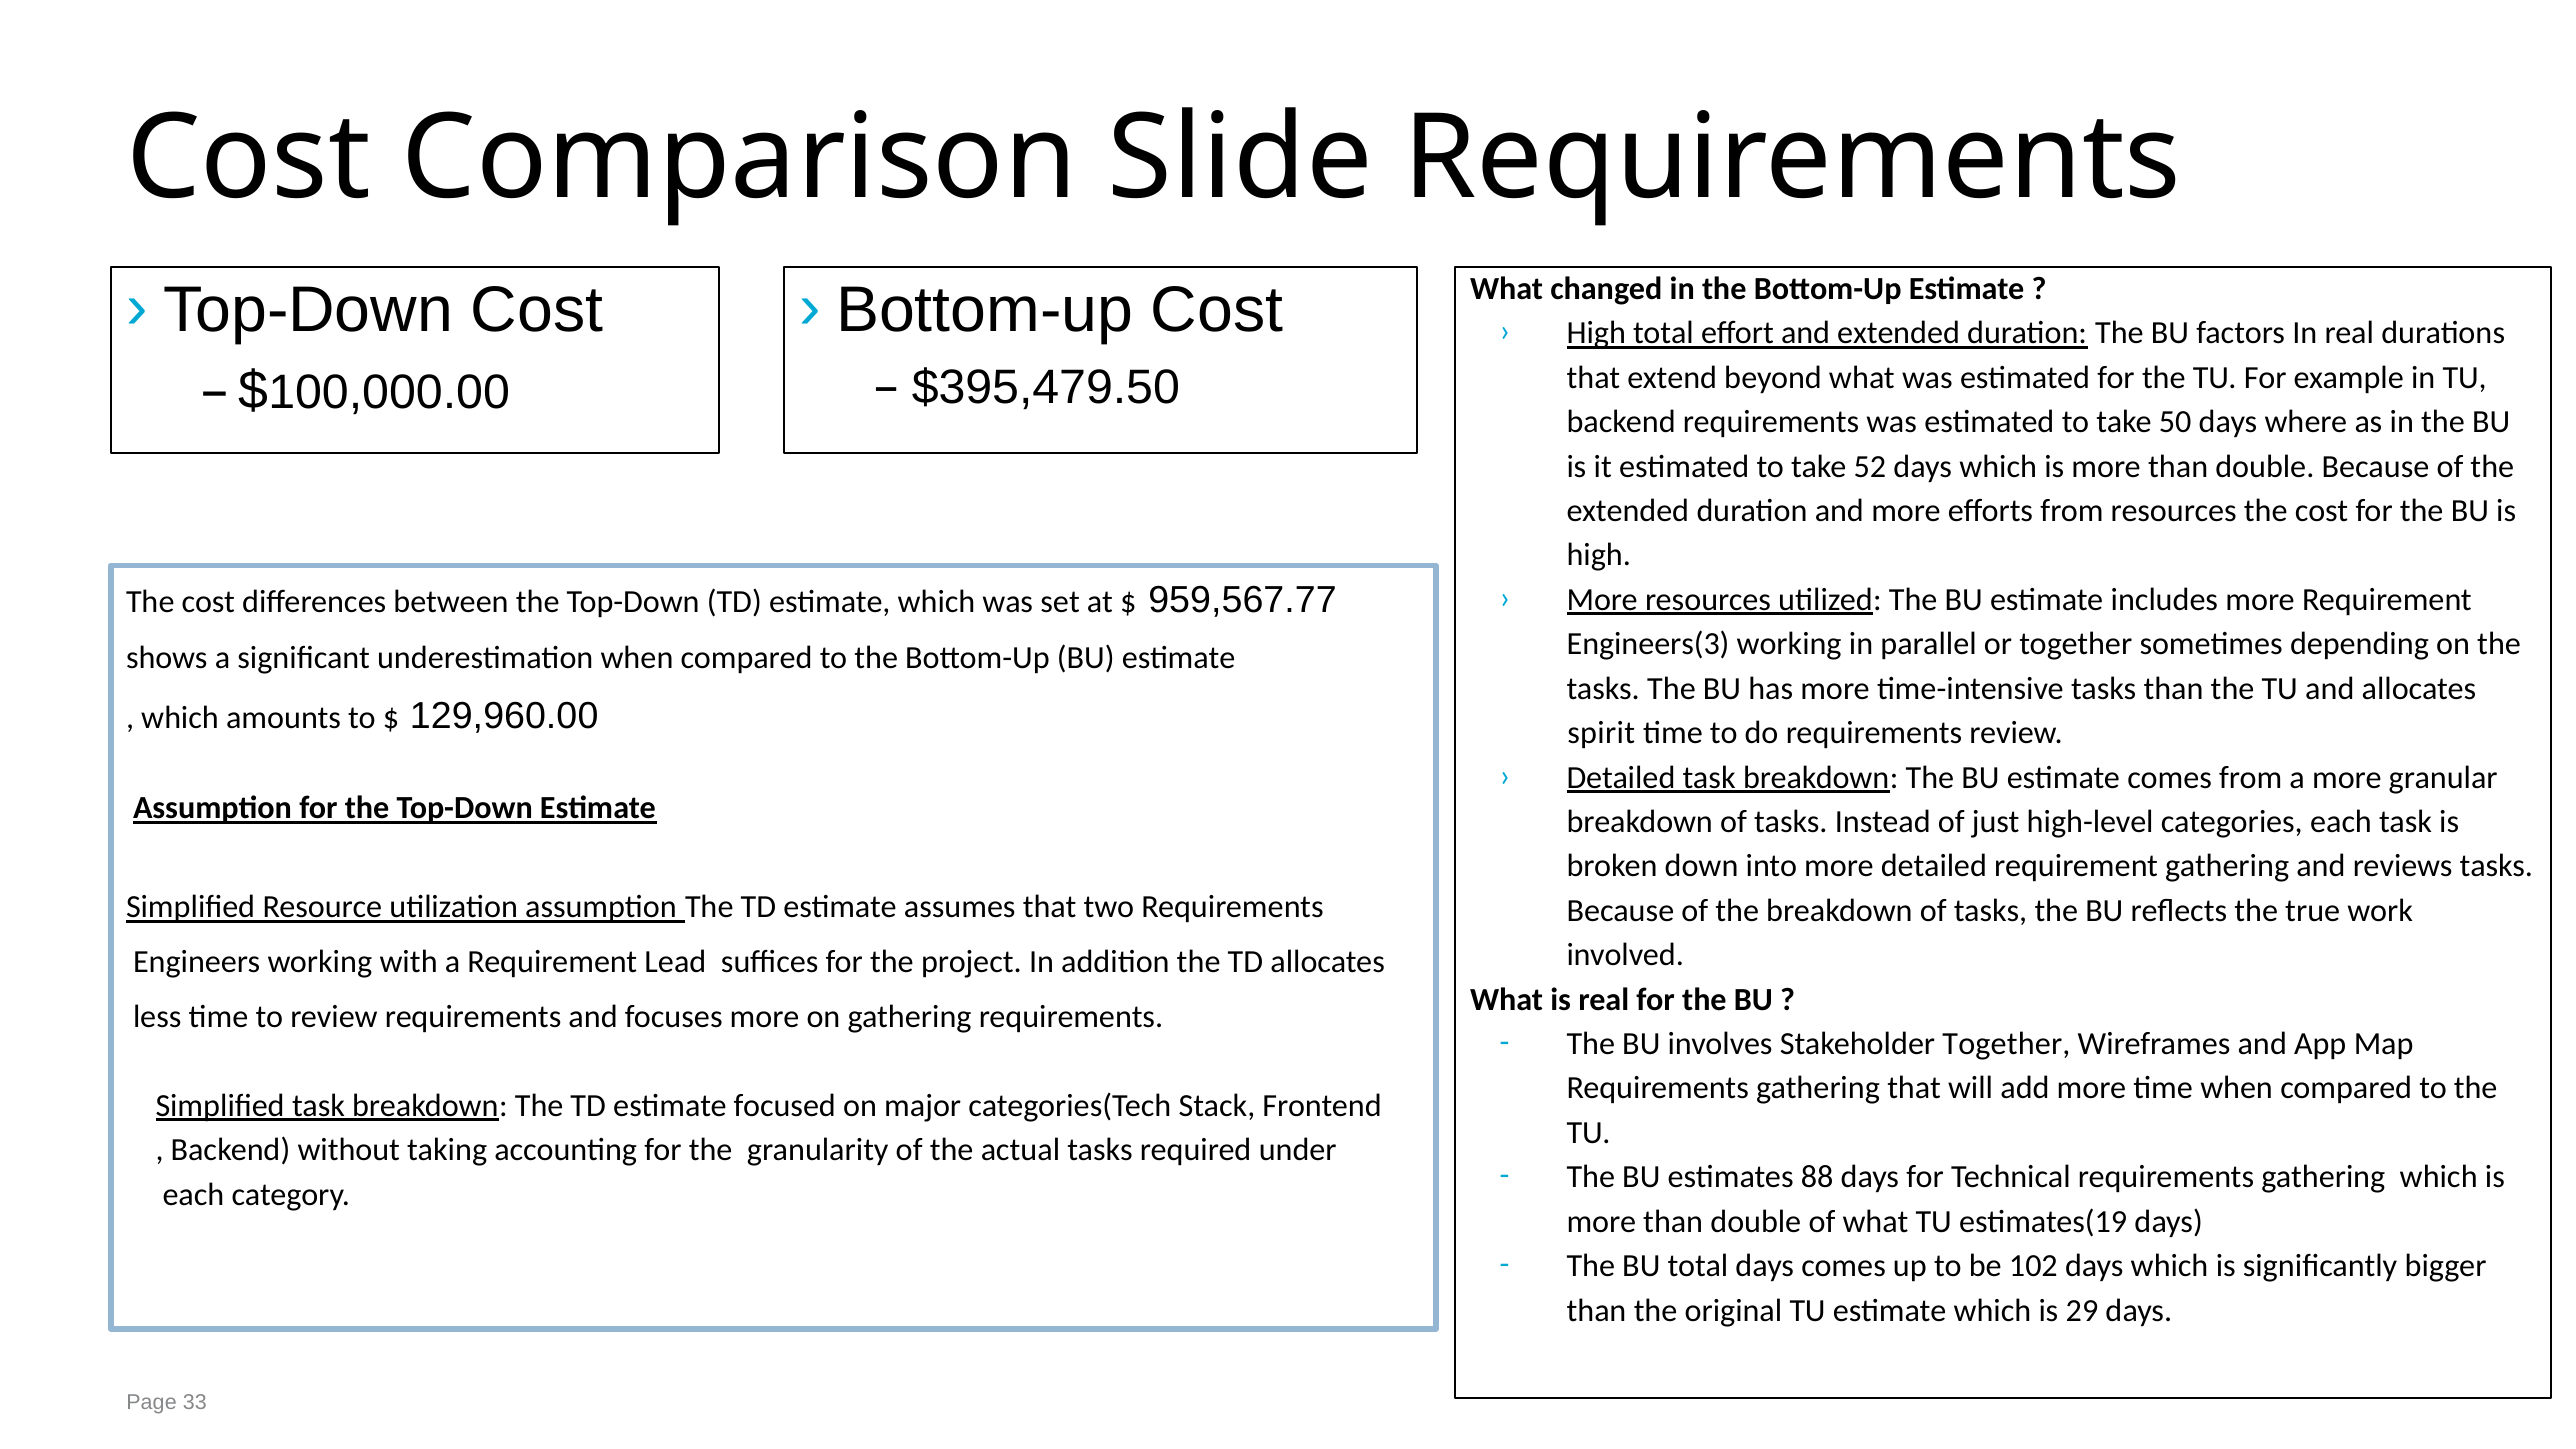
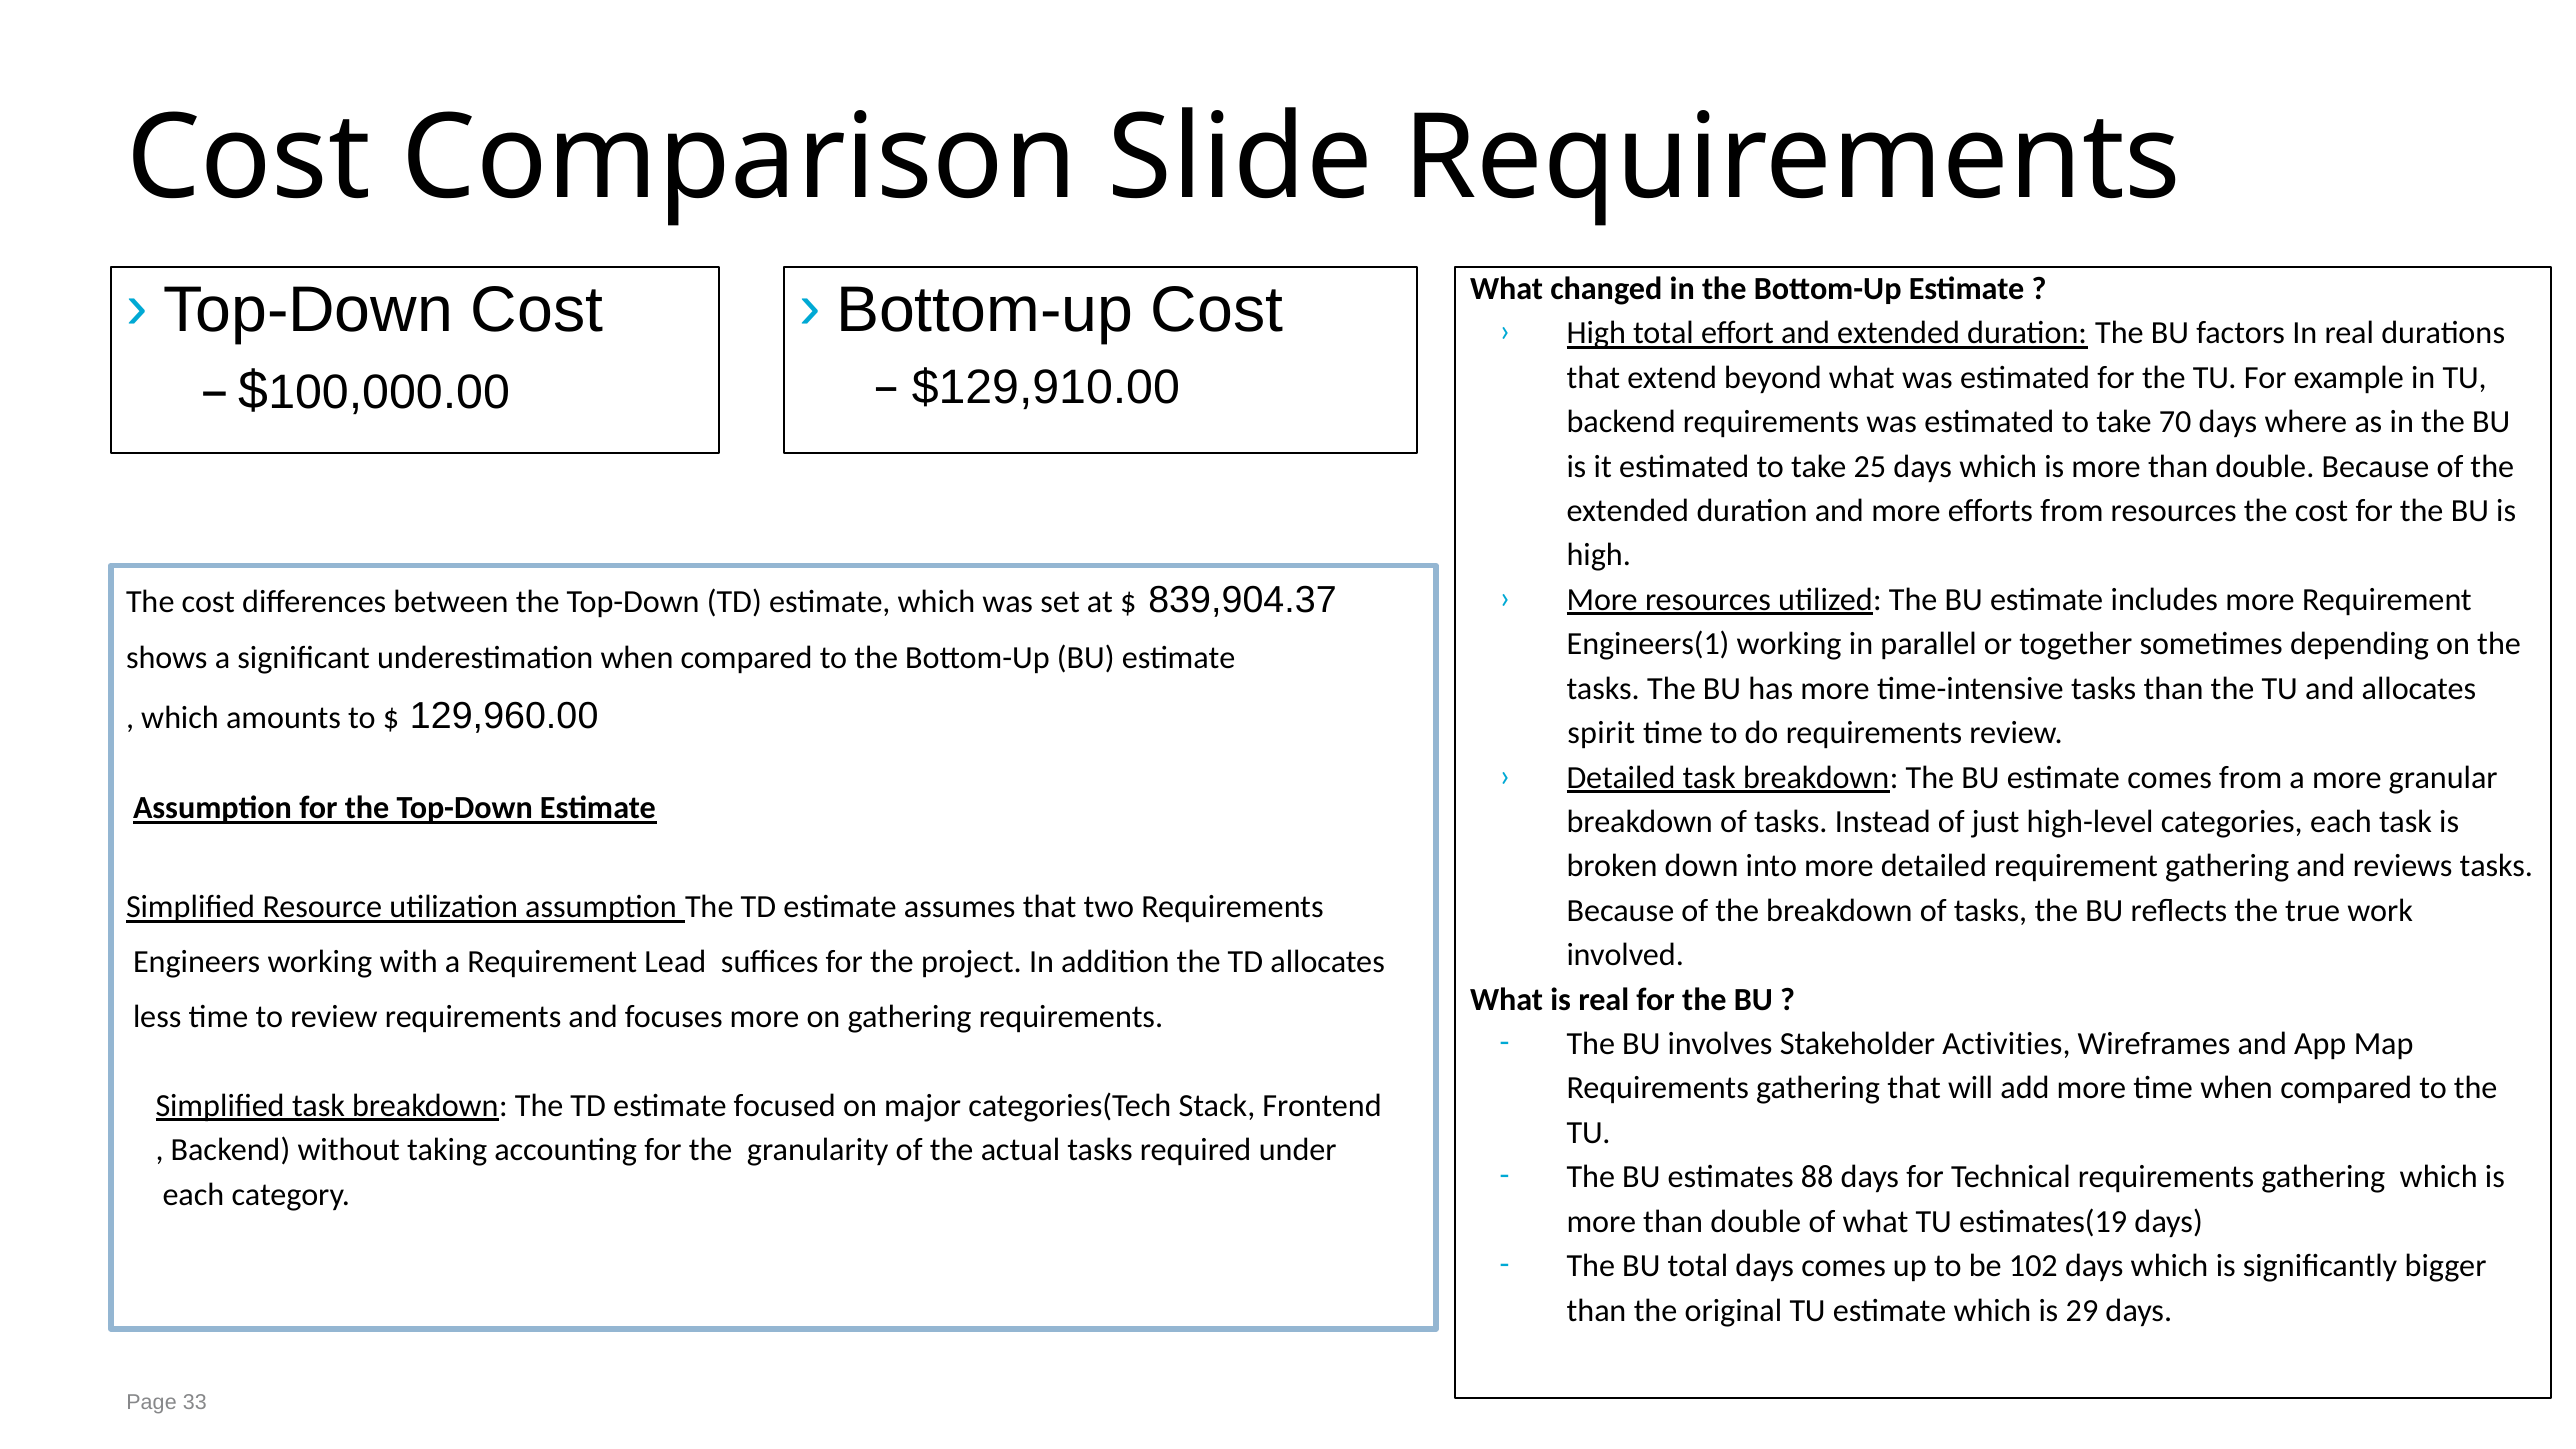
$395,479.50: $395,479.50 -> $129,910.00
50: 50 -> 70
52: 52 -> 25
959,567.77: 959,567.77 -> 839,904.37
Engineers(3: Engineers(3 -> Engineers(1
Stakeholder Together: Together -> Activities
